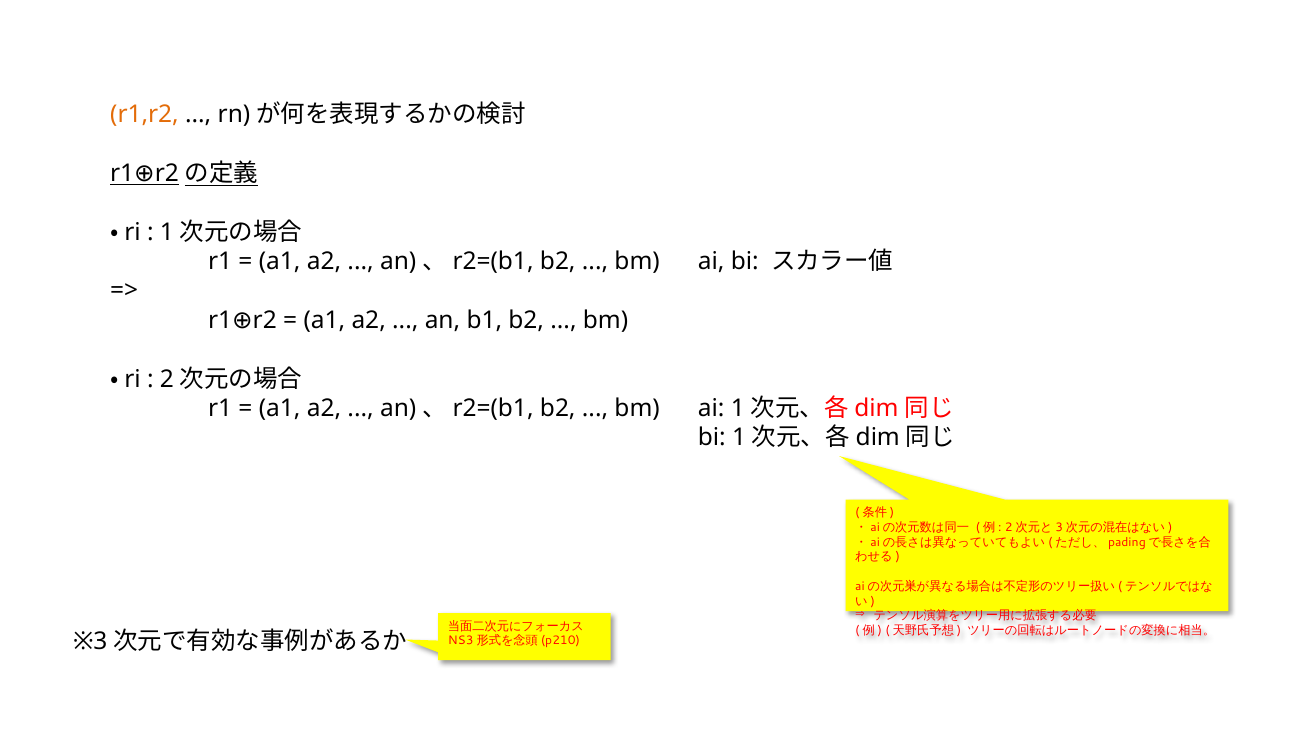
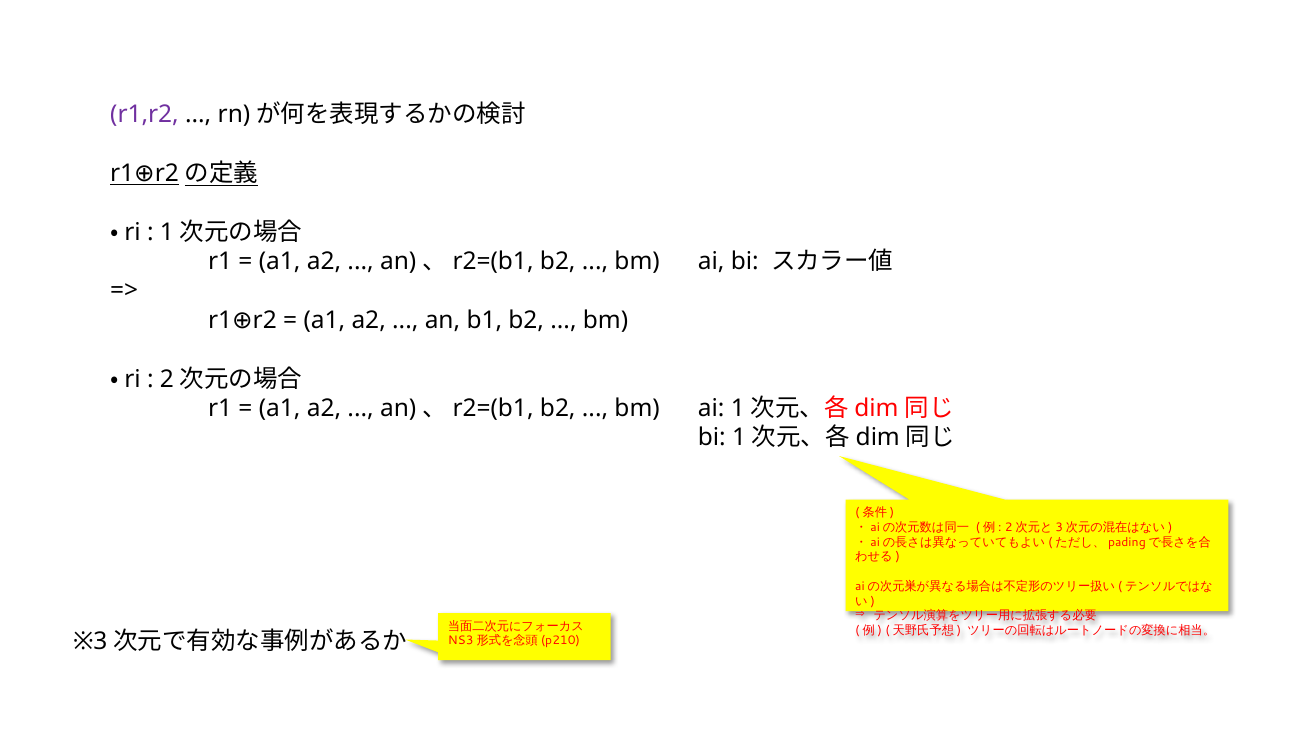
r1,r2 colour: orange -> purple
